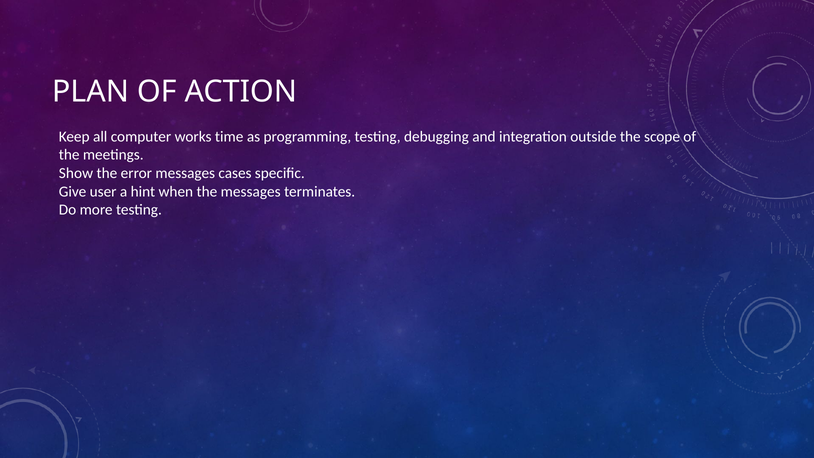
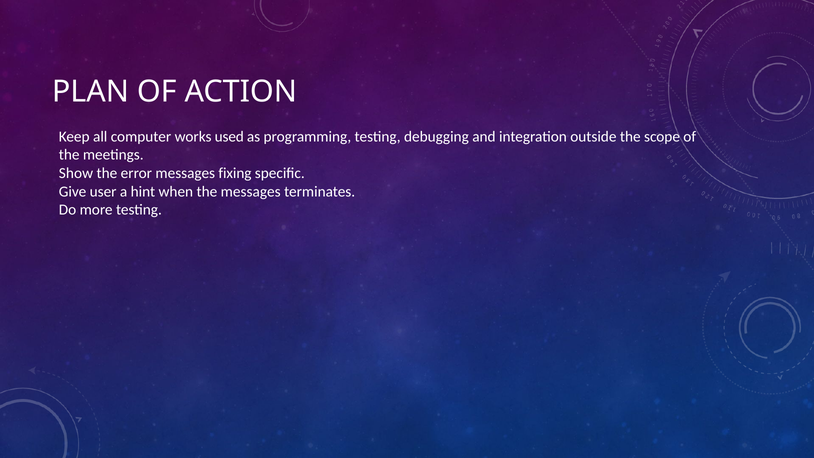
time: time -> used
cases: cases -> fixing
